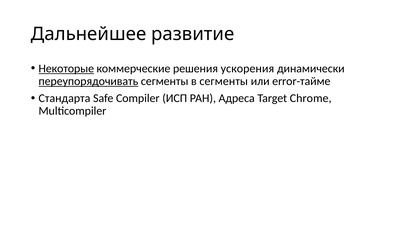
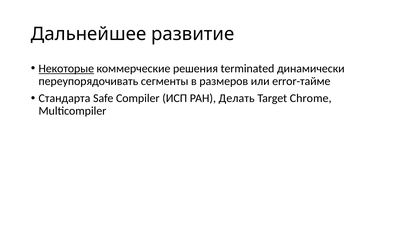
ускорения: ускорения -> terminated
переупорядочивать underline: present -> none
в сегменты: сегменты -> размеров
Адреса: Адреса -> Делать
